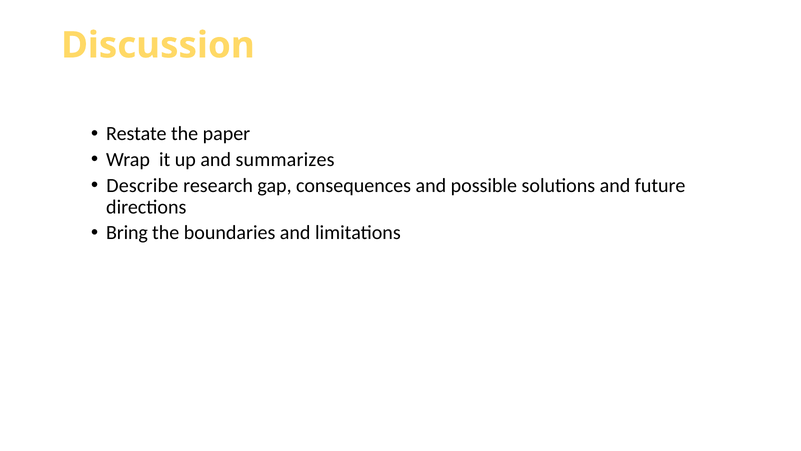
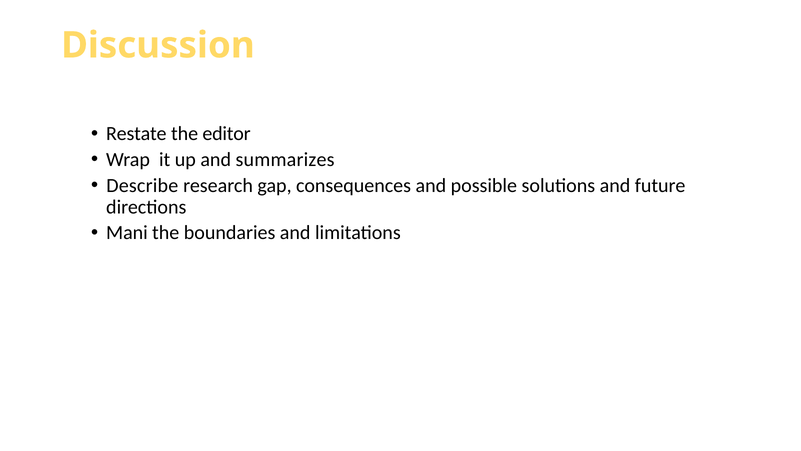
paper: paper -> editor
Bring: Bring -> Mani
